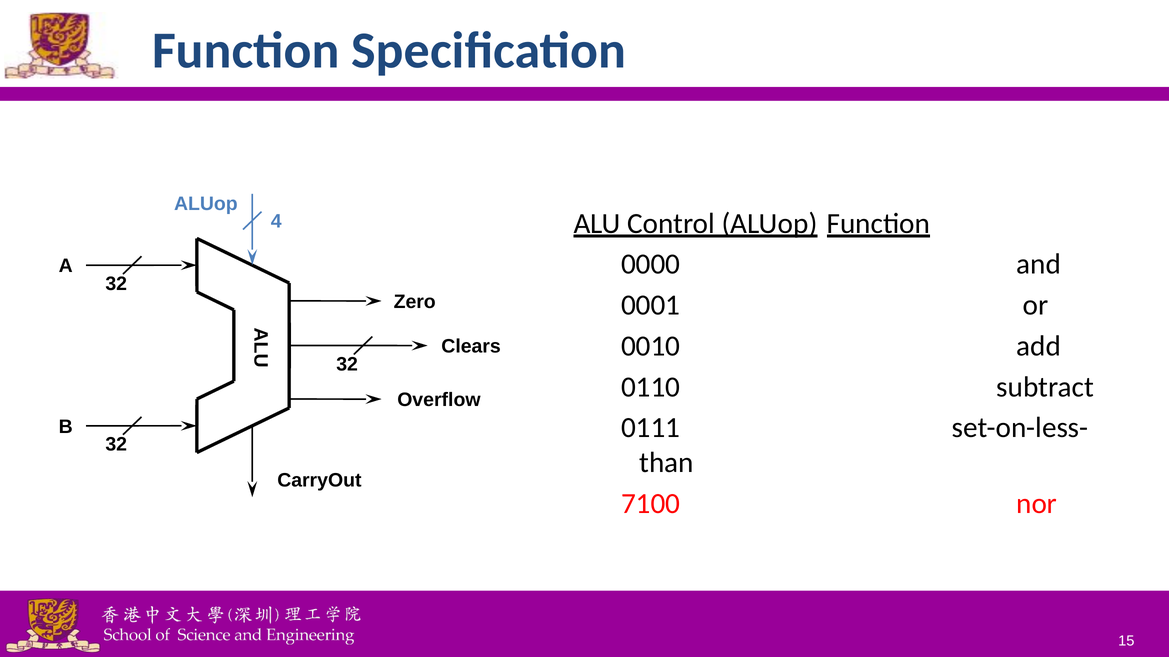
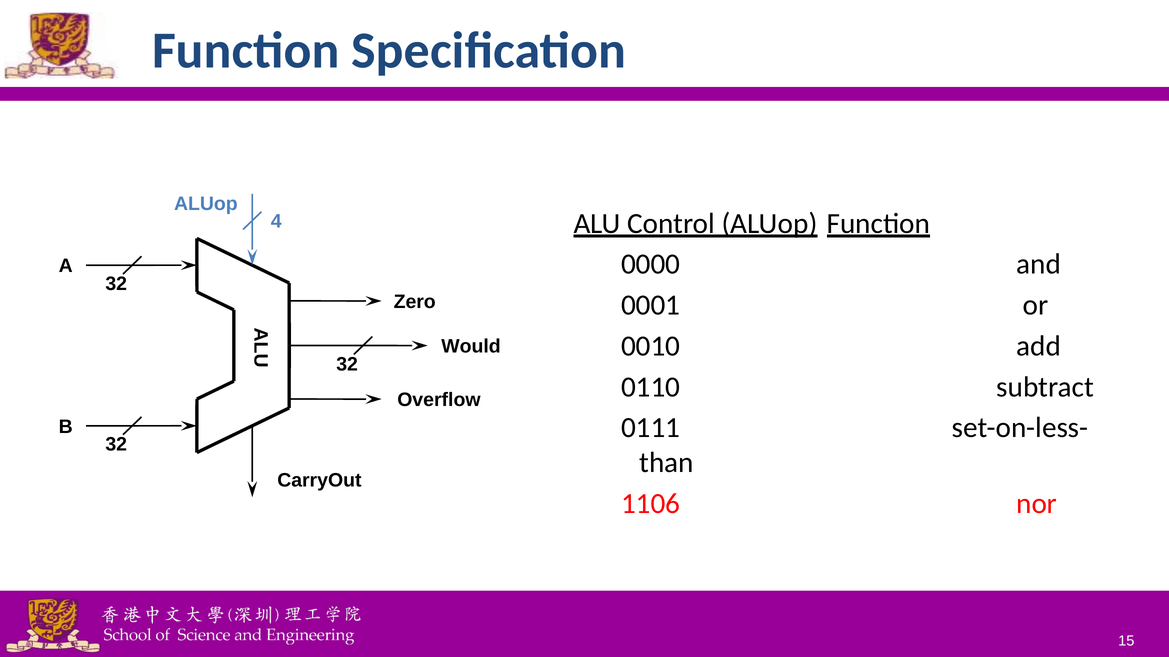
Clears: Clears -> Would
7100: 7100 -> 1106
